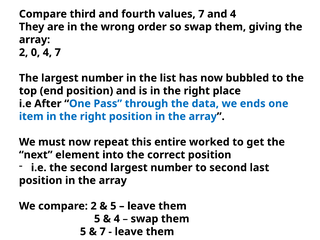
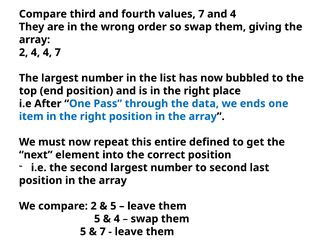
2 0: 0 -> 4
worked: worked -> defined
